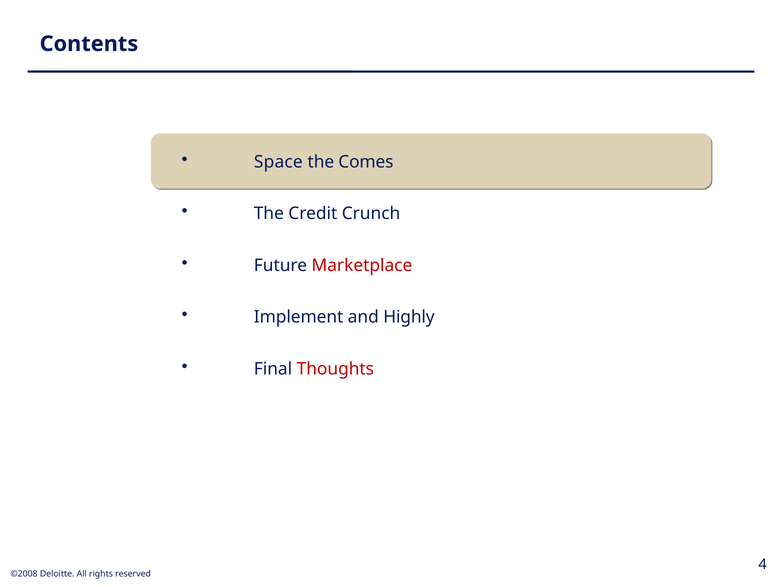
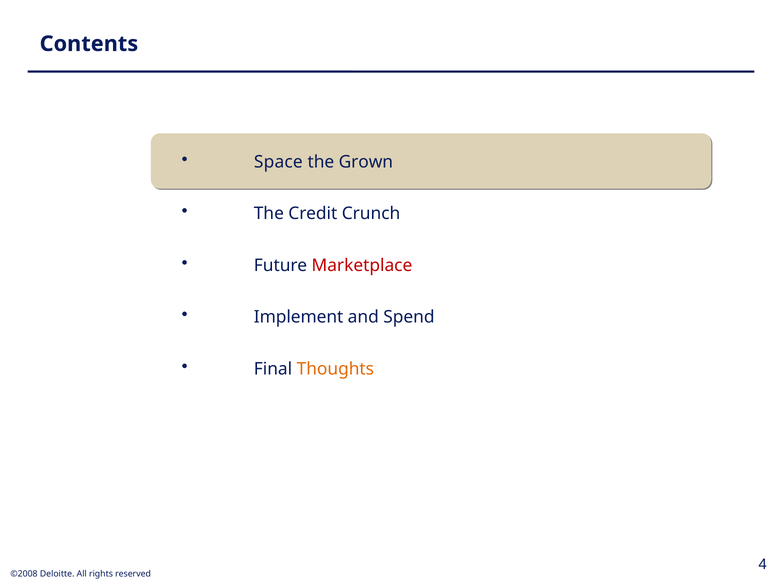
Comes: Comes -> Grown
Highly: Highly -> Spend
Thoughts colour: red -> orange
